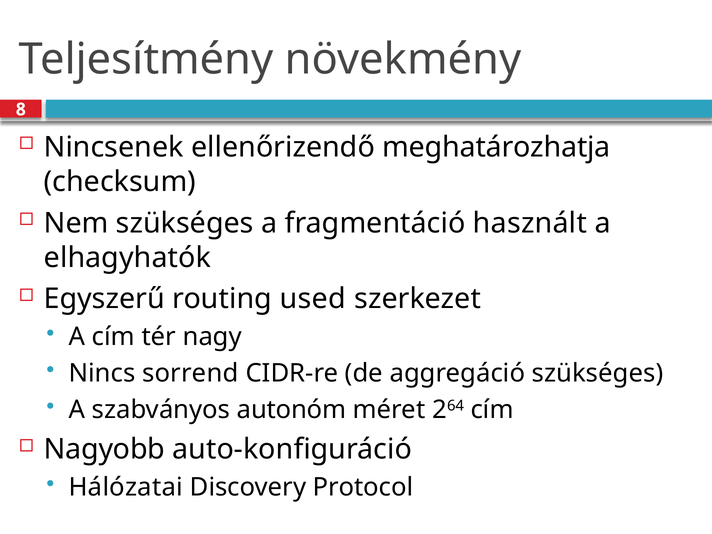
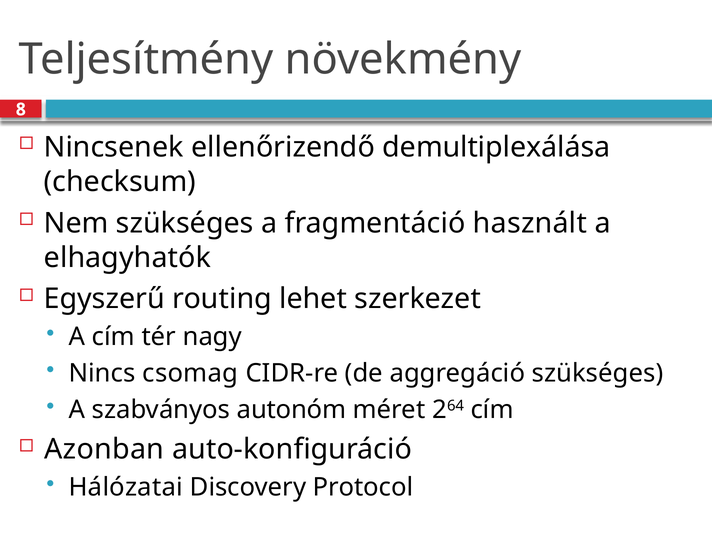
meghatározhatja: meghatározhatja -> demultiplexálása
used: used -> lehet
sorrend: sorrend -> csomag
Nagyobb: Nagyobb -> Azonban
